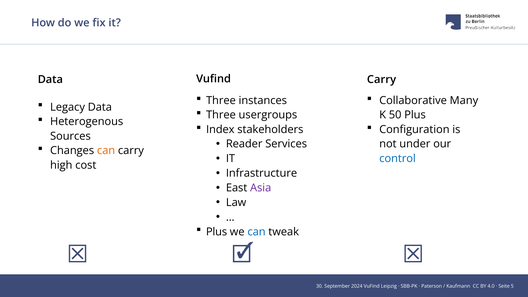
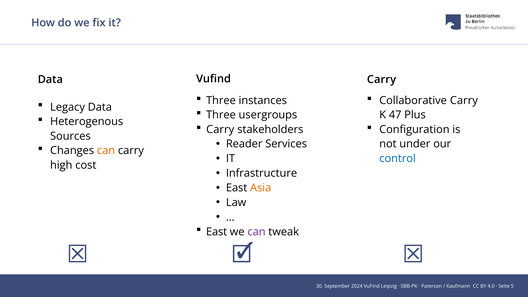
Collaborative Many: Many -> Carry
50: 50 -> 47
Index at (220, 130): Index -> Carry
Asia colour: purple -> orange
Plus at (217, 232): Plus -> East
can at (256, 232) colour: blue -> purple
